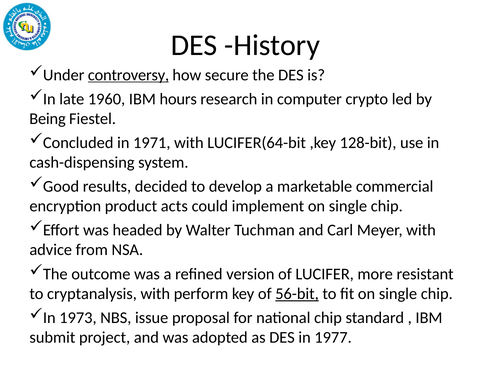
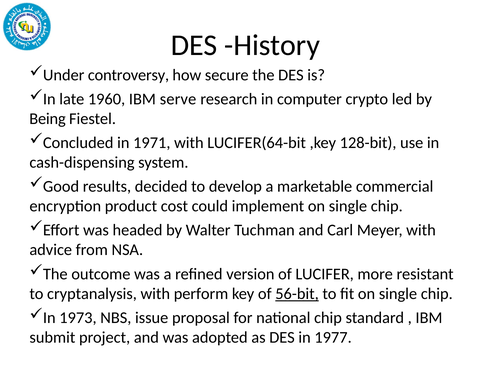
controversy underline: present -> none
hours: hours -> serve
acts: acts -> cost
